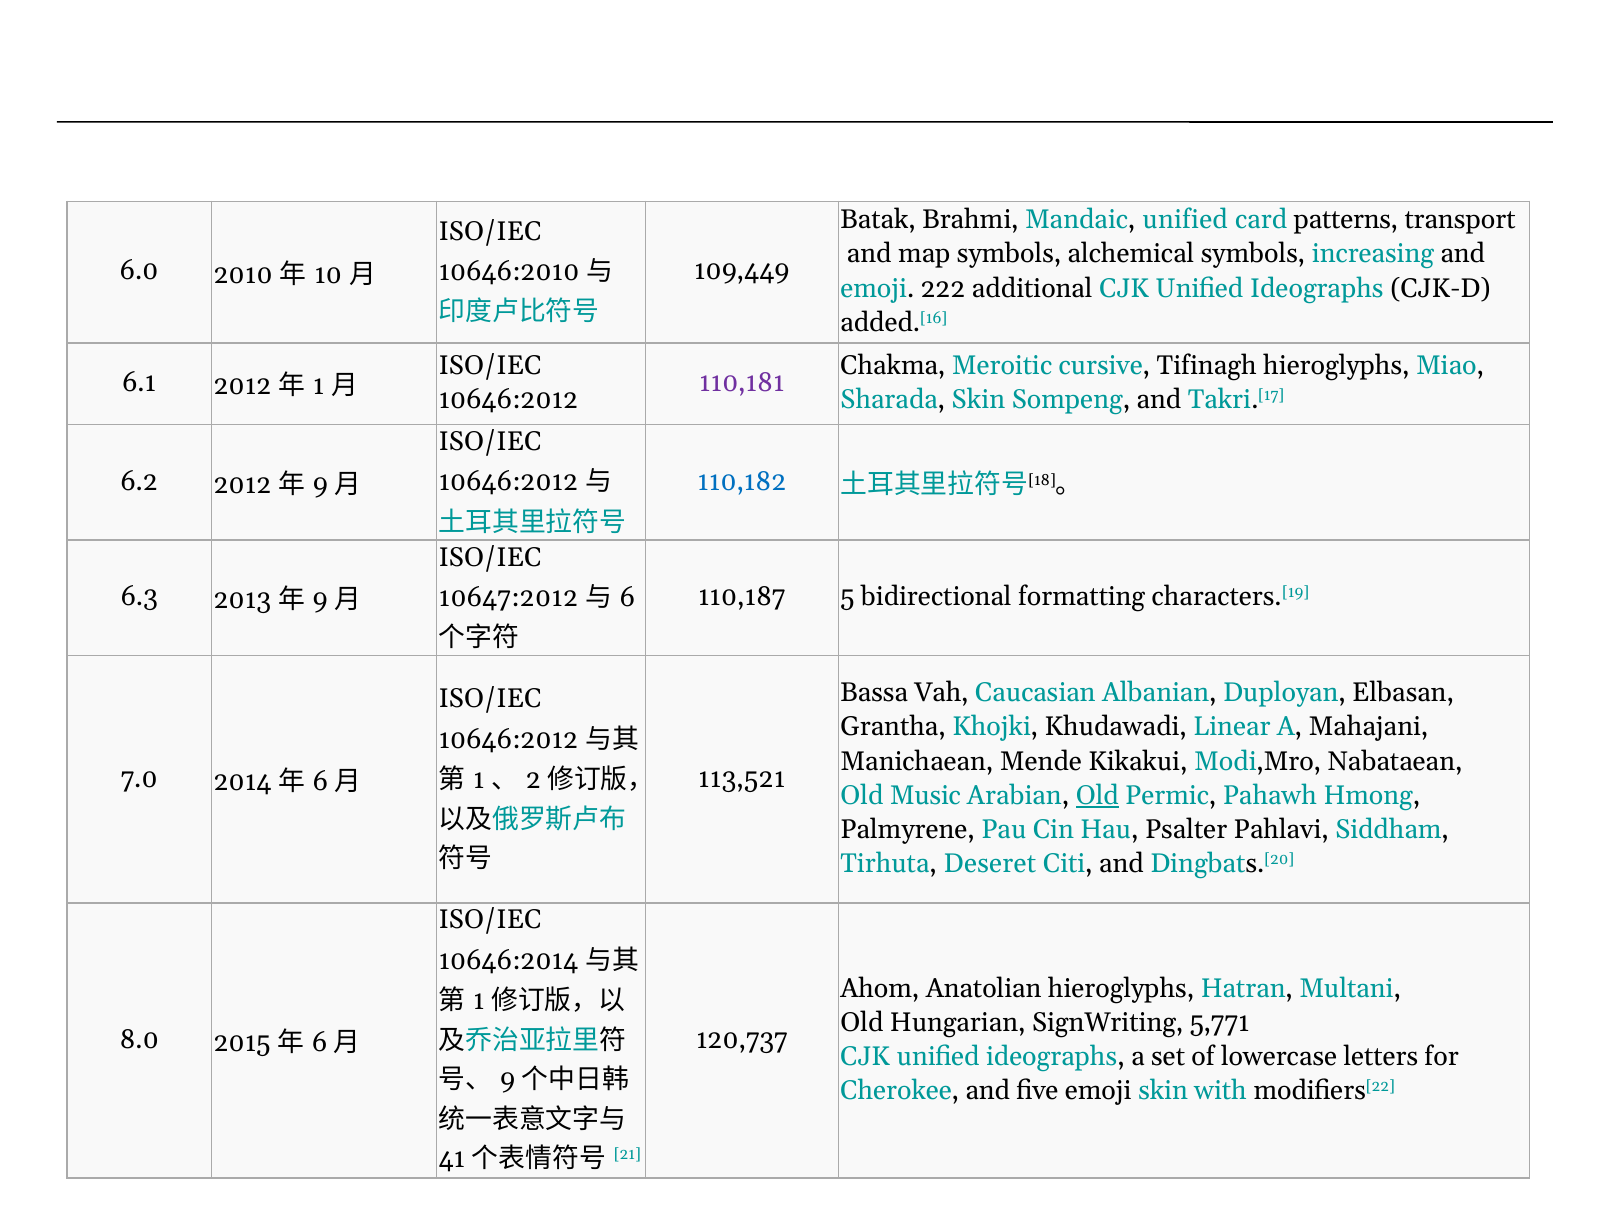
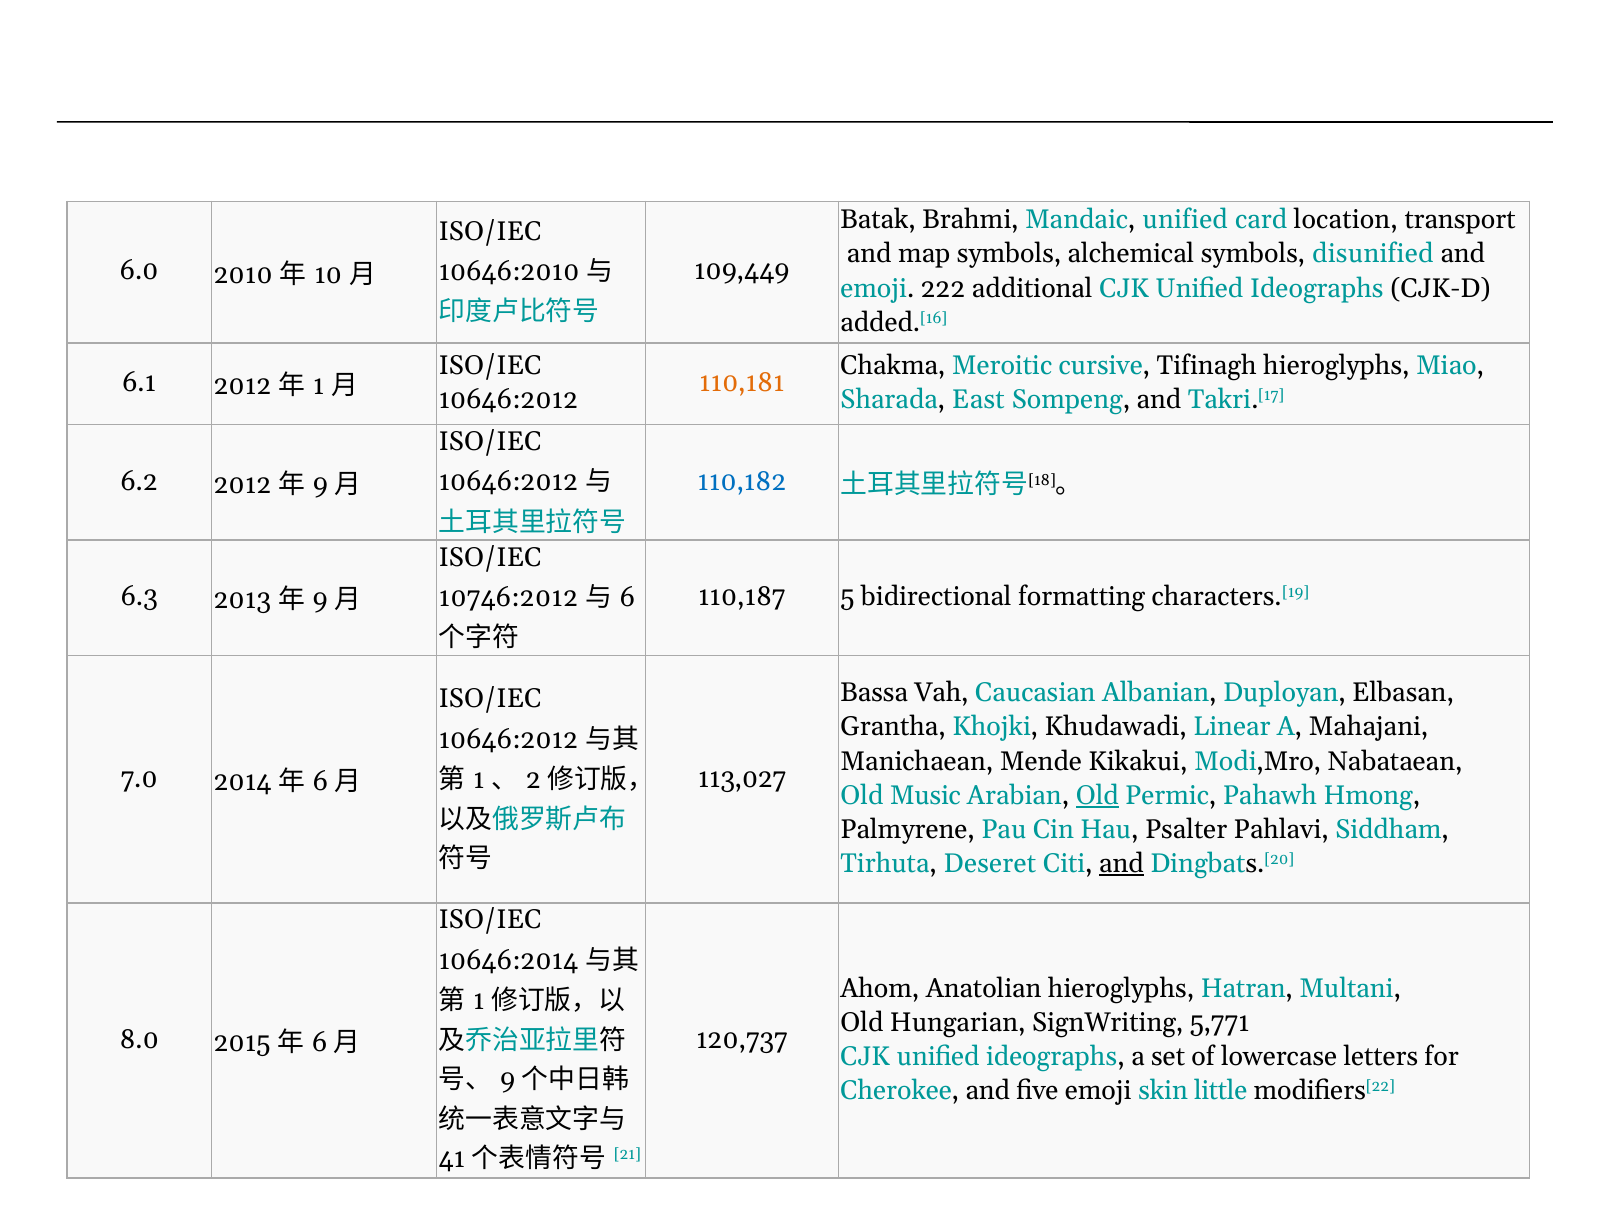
patterns: patterns -> location
increasing: increasing -> disunified
110,181 colour: purple -> orange
Sharada Skin: Skin -> East
10647:2012: 10647:2012 -> 10746:2012
113,521: 113,521 -> 113,027
and at (1121, 863) underline: none -> present
with: with -> little
